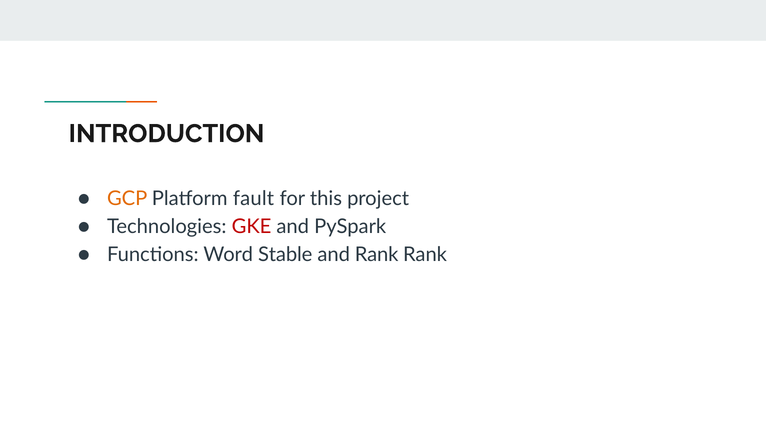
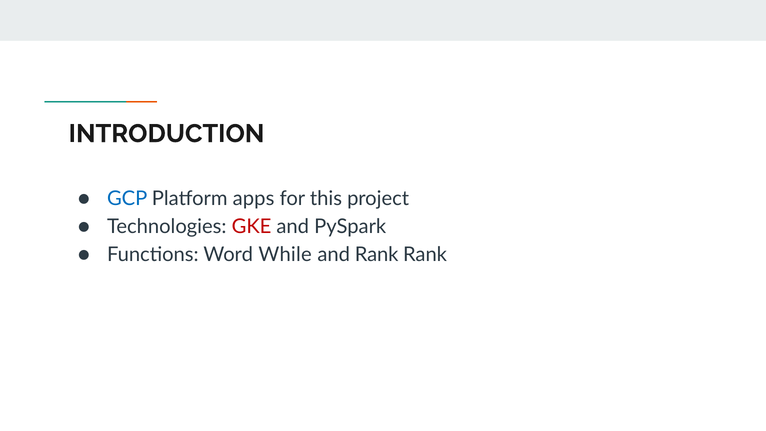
GCP colour: orange -> blue
fault: fault -> apps
Stable: Stable -> While
